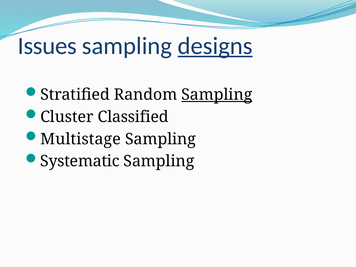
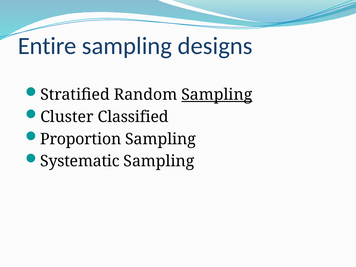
Issues: Issues -> Entire
designs underline: present -> none
Multistage: Multistage -> Proportion
